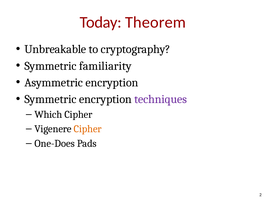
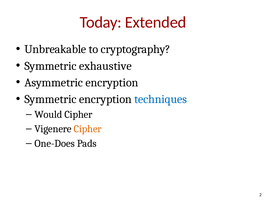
Theorem: Theorem -> Extended
familiarity: familiarity -> exhaustive
techniques colour: purple -> blue
Which: Which -> Would
